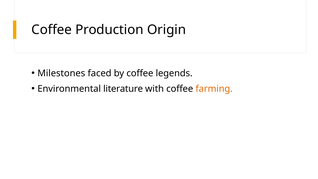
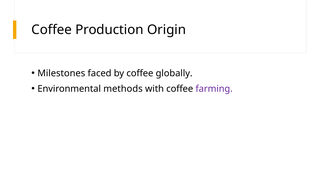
legends: legends -> globally
literature: literature -> methods
farming colour: orange -> purple
